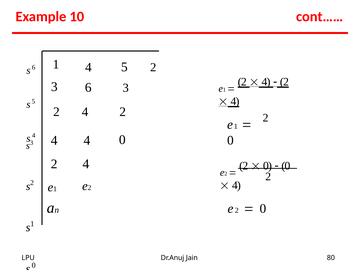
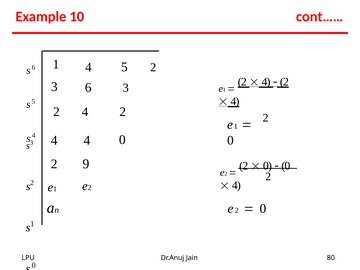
4 at (86, 164): 4 -> 9
